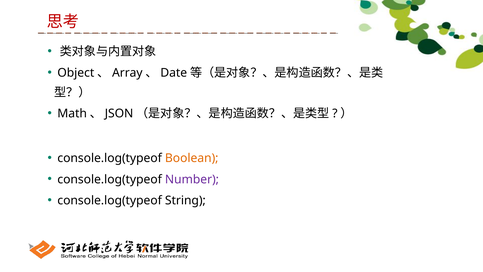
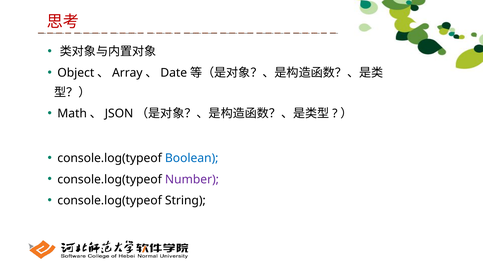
Boolean colour: orange -> blue
